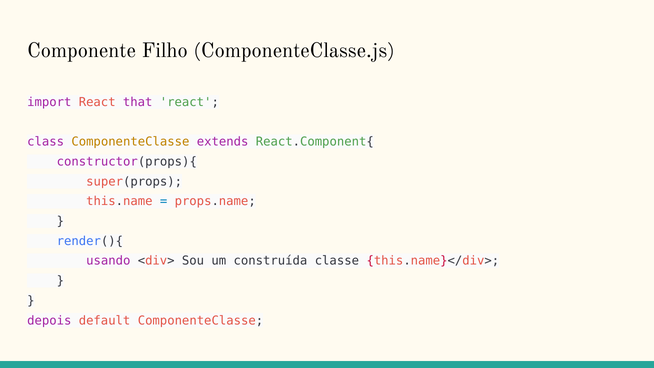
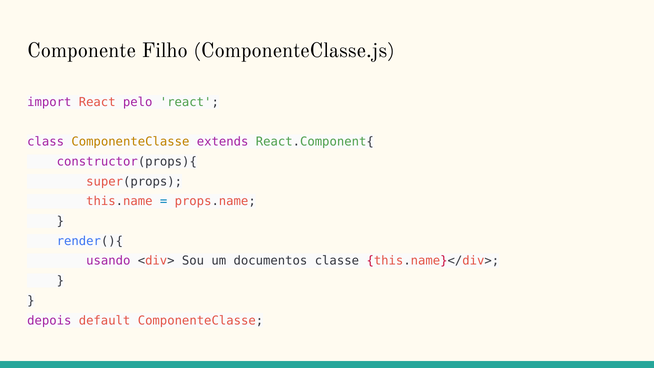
that: that -> pelo
construída: construída -> documentos
